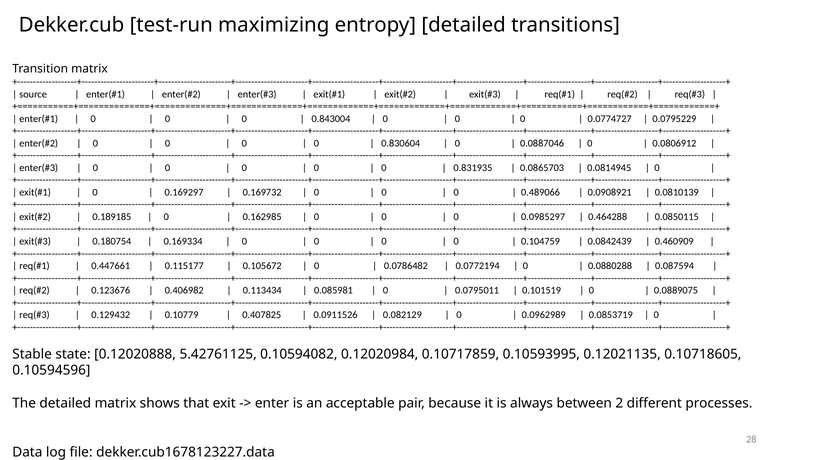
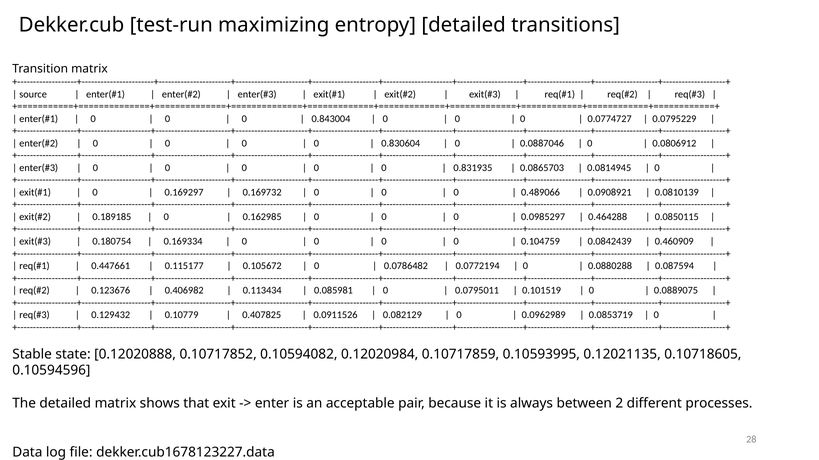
5.42761125: 5.42761125 -> 0.10717852
